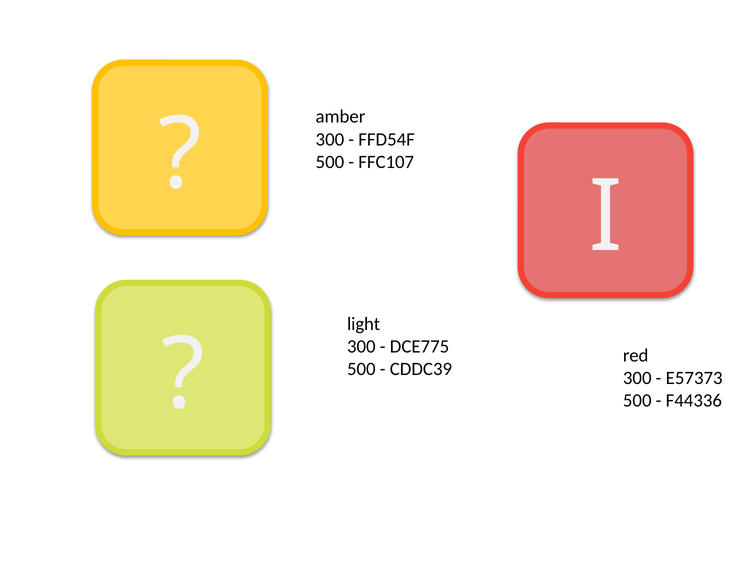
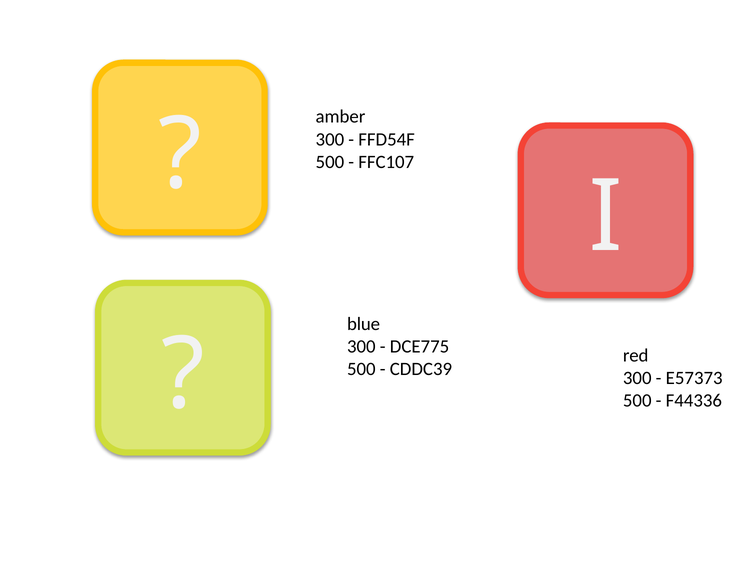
light: light -> blue
